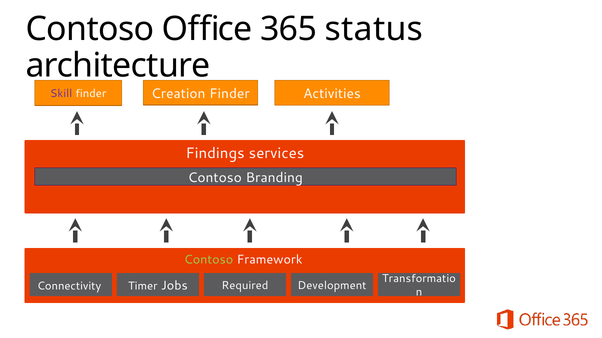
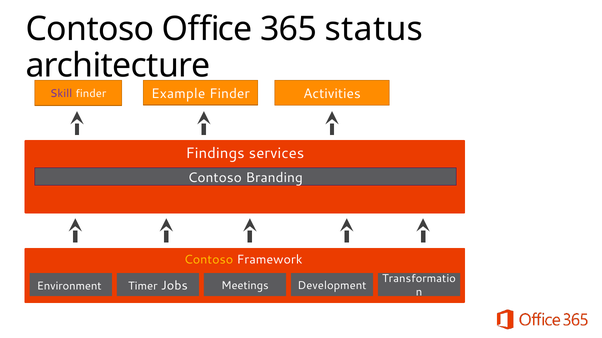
Creation: Creation -> Example
Contoso at (209, 260) colour: light green -> yellow
Connectivity: Connectivity -> Environment
Required: Required -> Meetings
